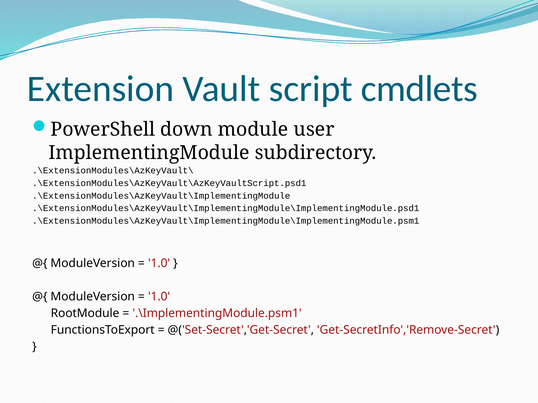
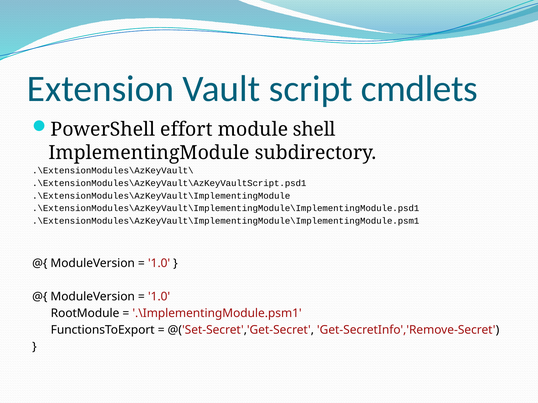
down: down -> effort
user: user -> shell
